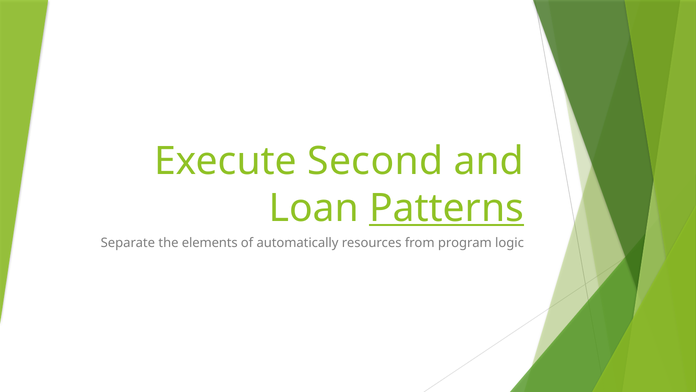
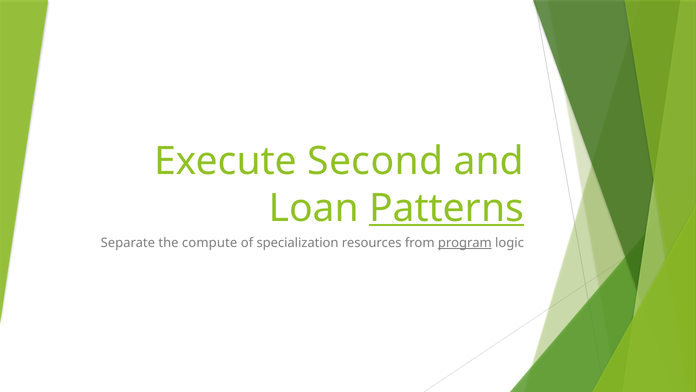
elements: elements -> compute
automatically: automatically -> specialization
program underline: none -> present
